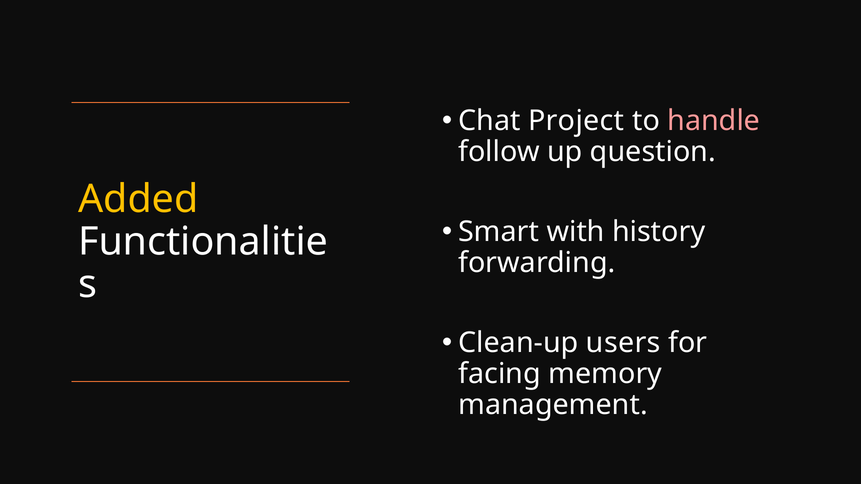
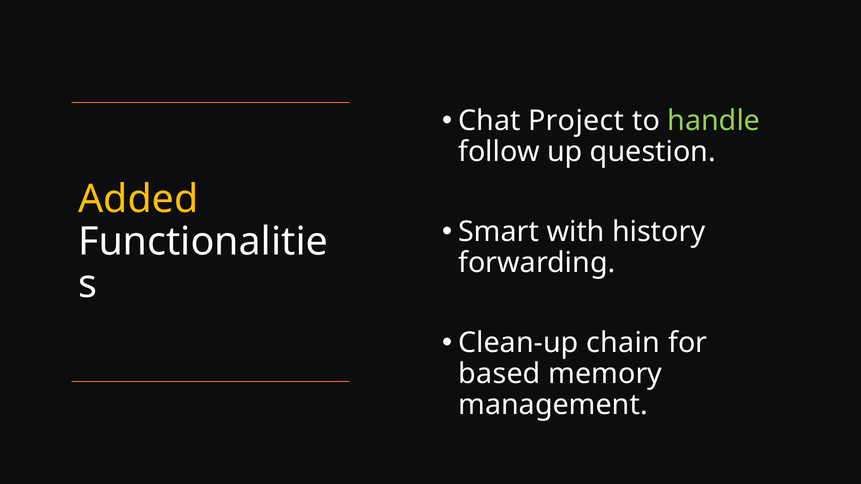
handle colour: pink -> light green
users: users -> chain
facing: facing -> based
